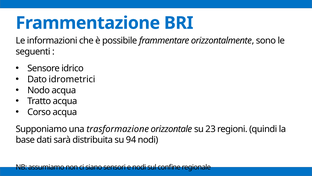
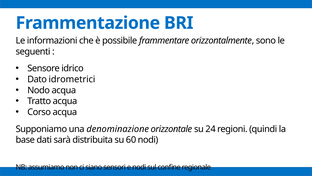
trasformazione: trasformazione -> denominazione
23: 23 -> 24
94: 94 -> 60
